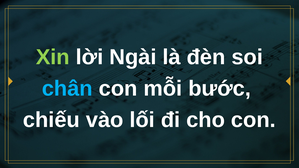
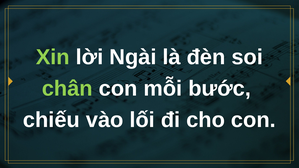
chân colour: light blue -> light green
